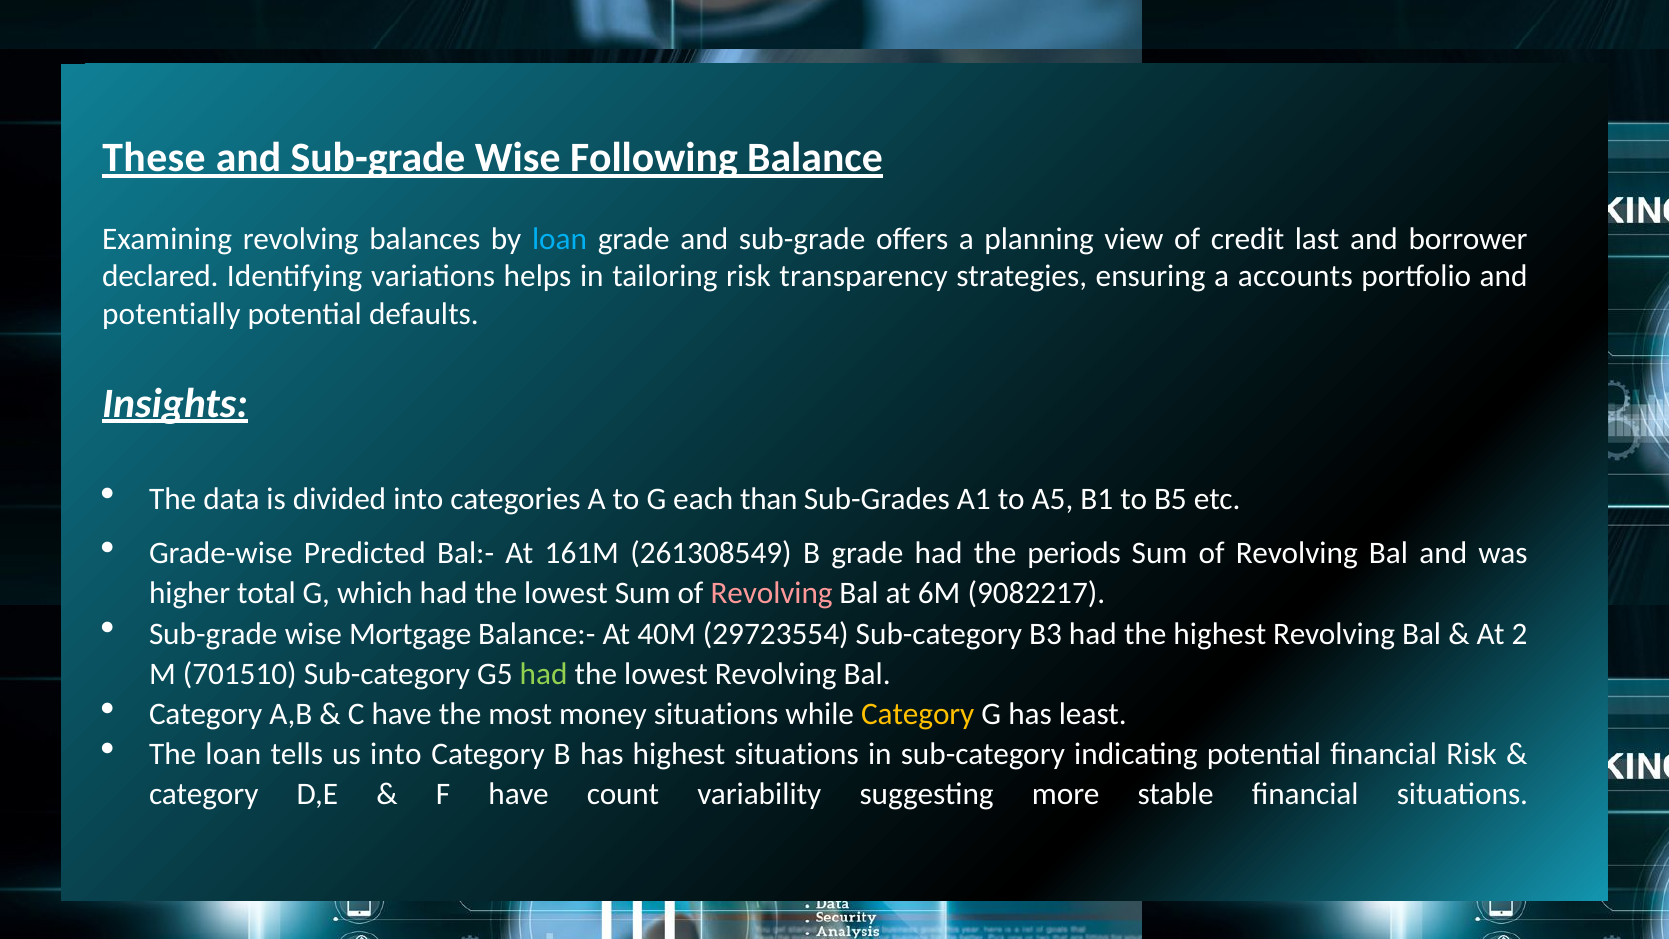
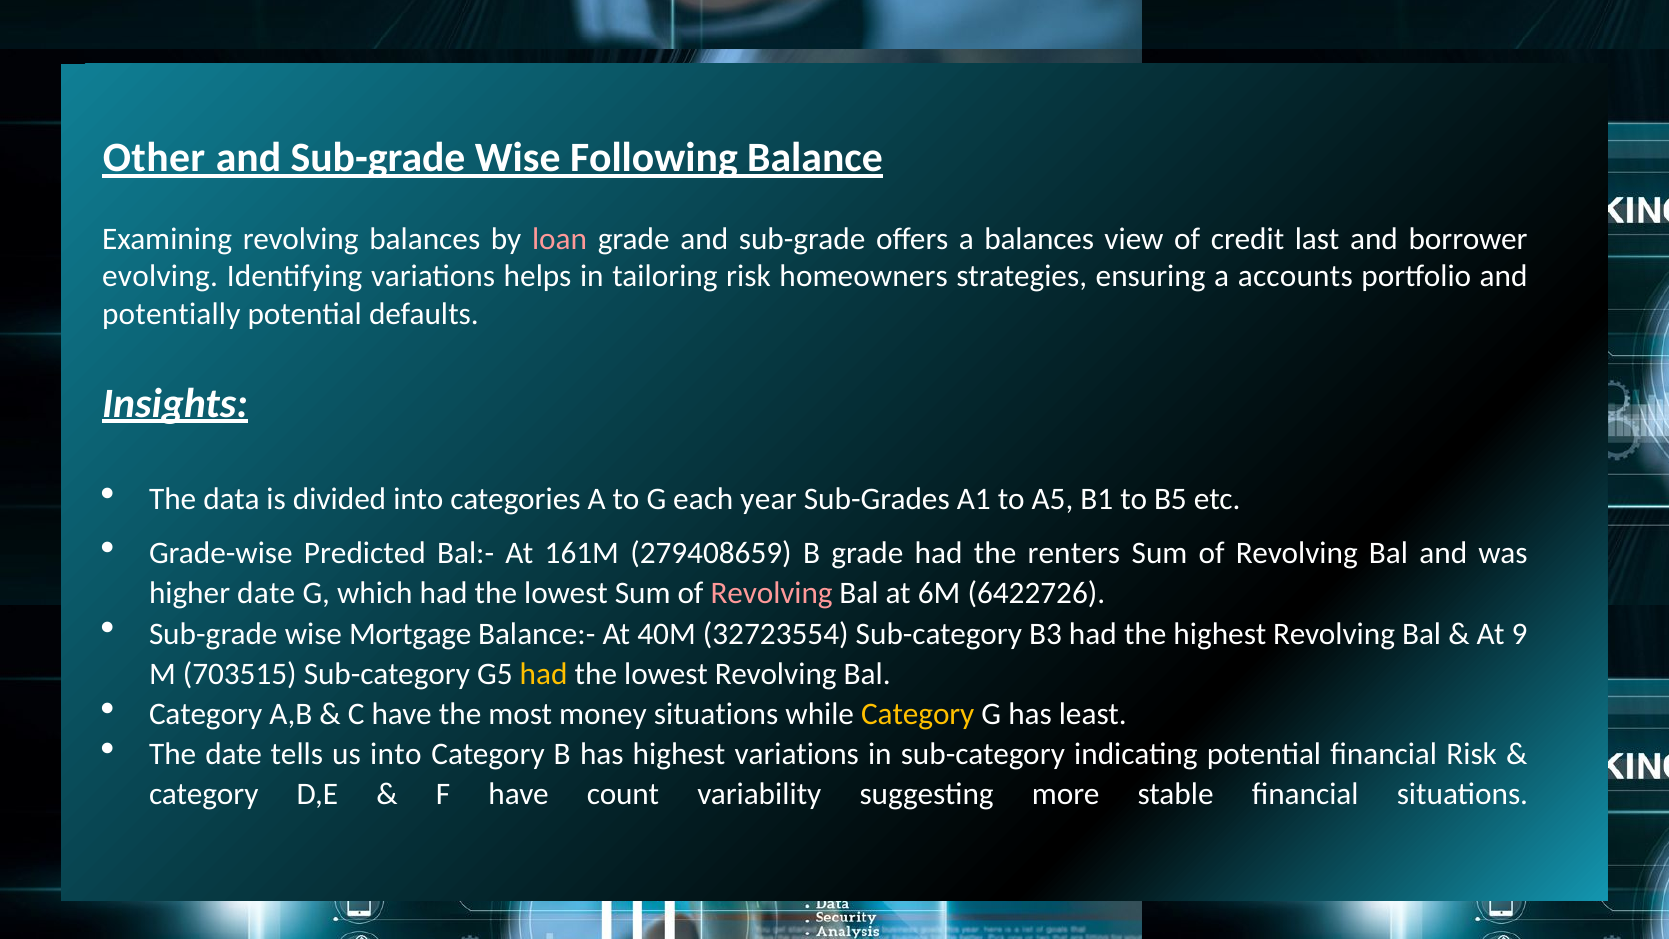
These: These -> Other
loan at (560, 239) colour: light blue -> pink
a planning: planning -> balances
declared: declared -> evolving
transparency: transparency -> homeowners
than: than -> year
261308549: 261308549 -> 279408659
periods: periods -> renters
higher total: total -> date
9082217: 9082217 -> 6422726
29723554: 29723554 -> 32723554
2: 2 -> 9
701510: 701510 -> 703515
had at (544, 674) colour: light green -> yellow
The loan: loan -> date
highest situations: situations -> variations
